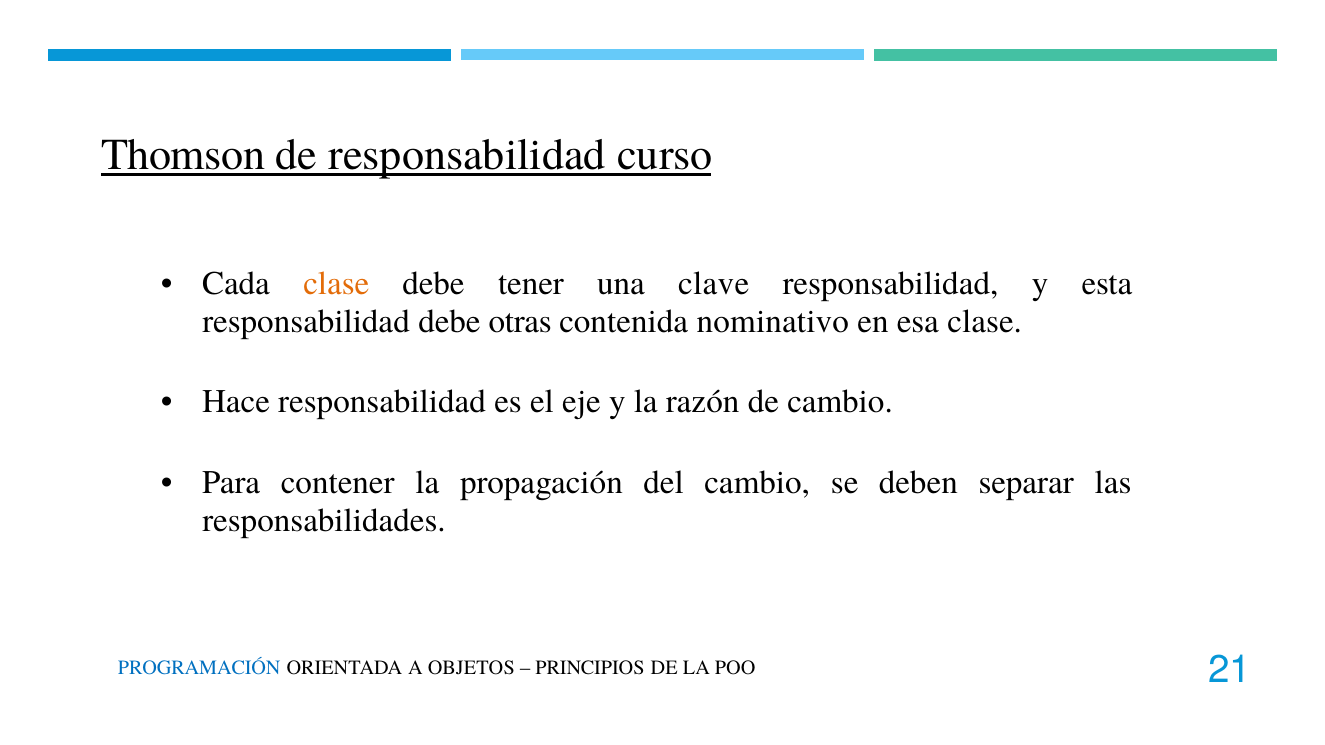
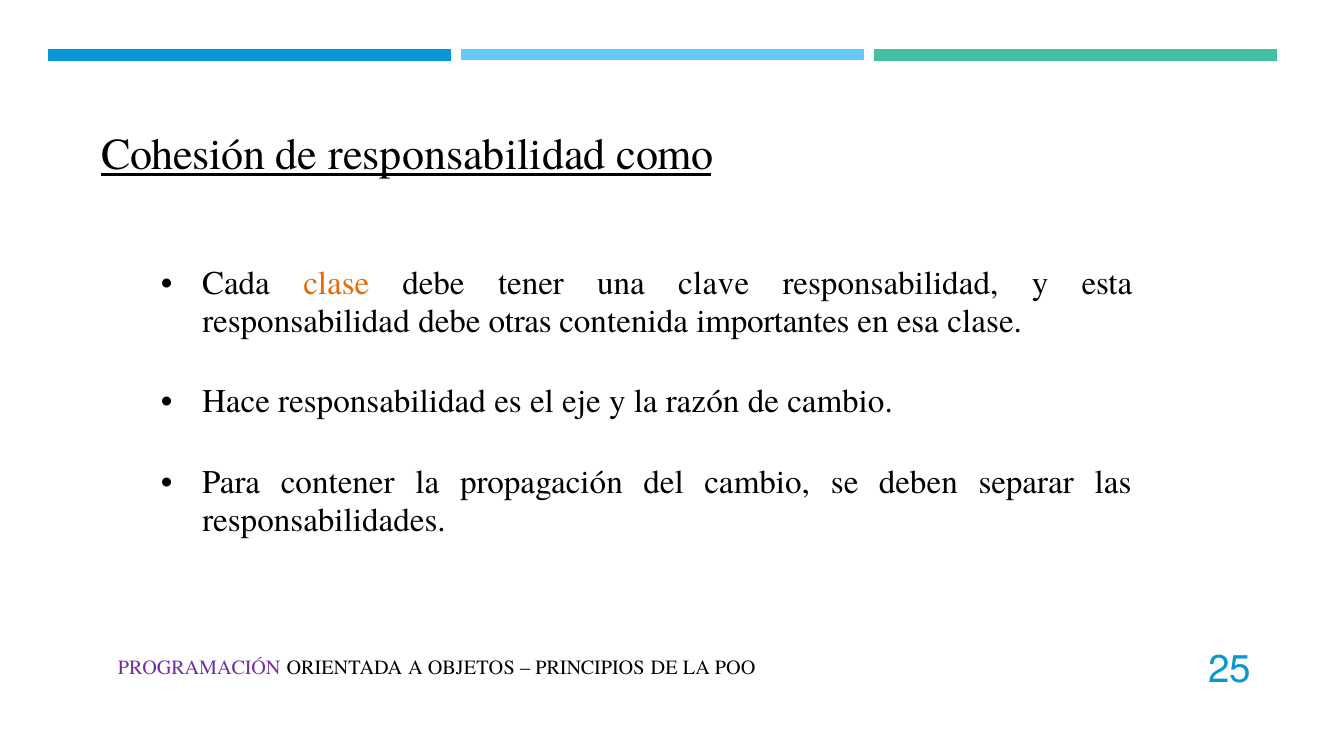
Thomson: Thomson -> Cohesión
curso: curso -> como
nominativo: nominativo -> importantes
PROGRAMACIÓN colour: blue -> purple
21: 21 -> 25
